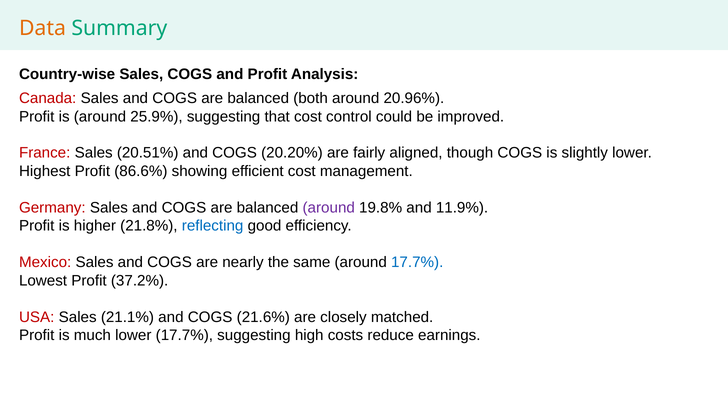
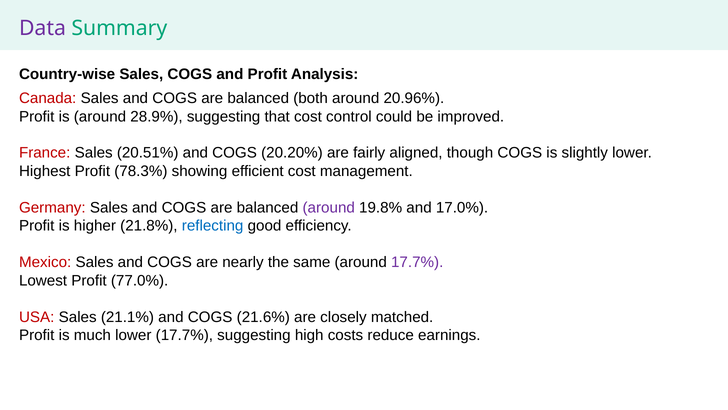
Data colour: orange -> purple
25.9%: 25.9% -> 28.9%
86.6%: 86.6% -> 78.3%
11.9%: 11.9% -> 17.0%
17.7% at (417, 262) colour: blue -> purple
37.2%: 37.2% -> 77.0%
